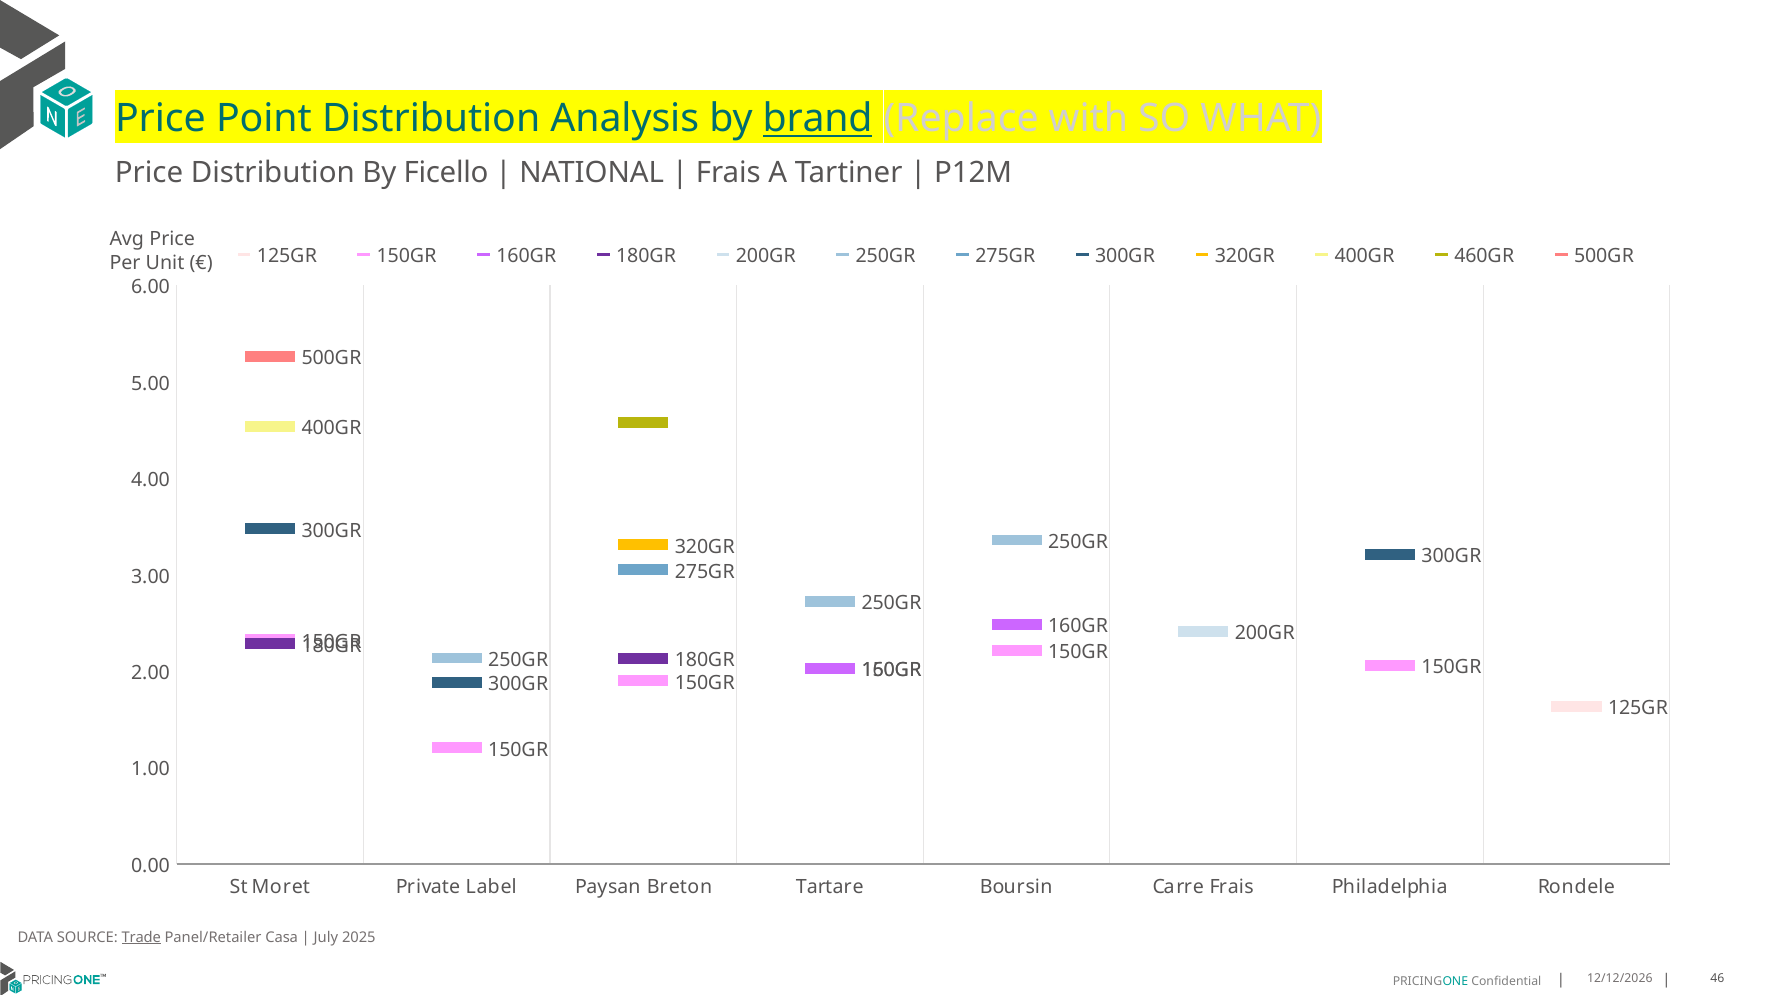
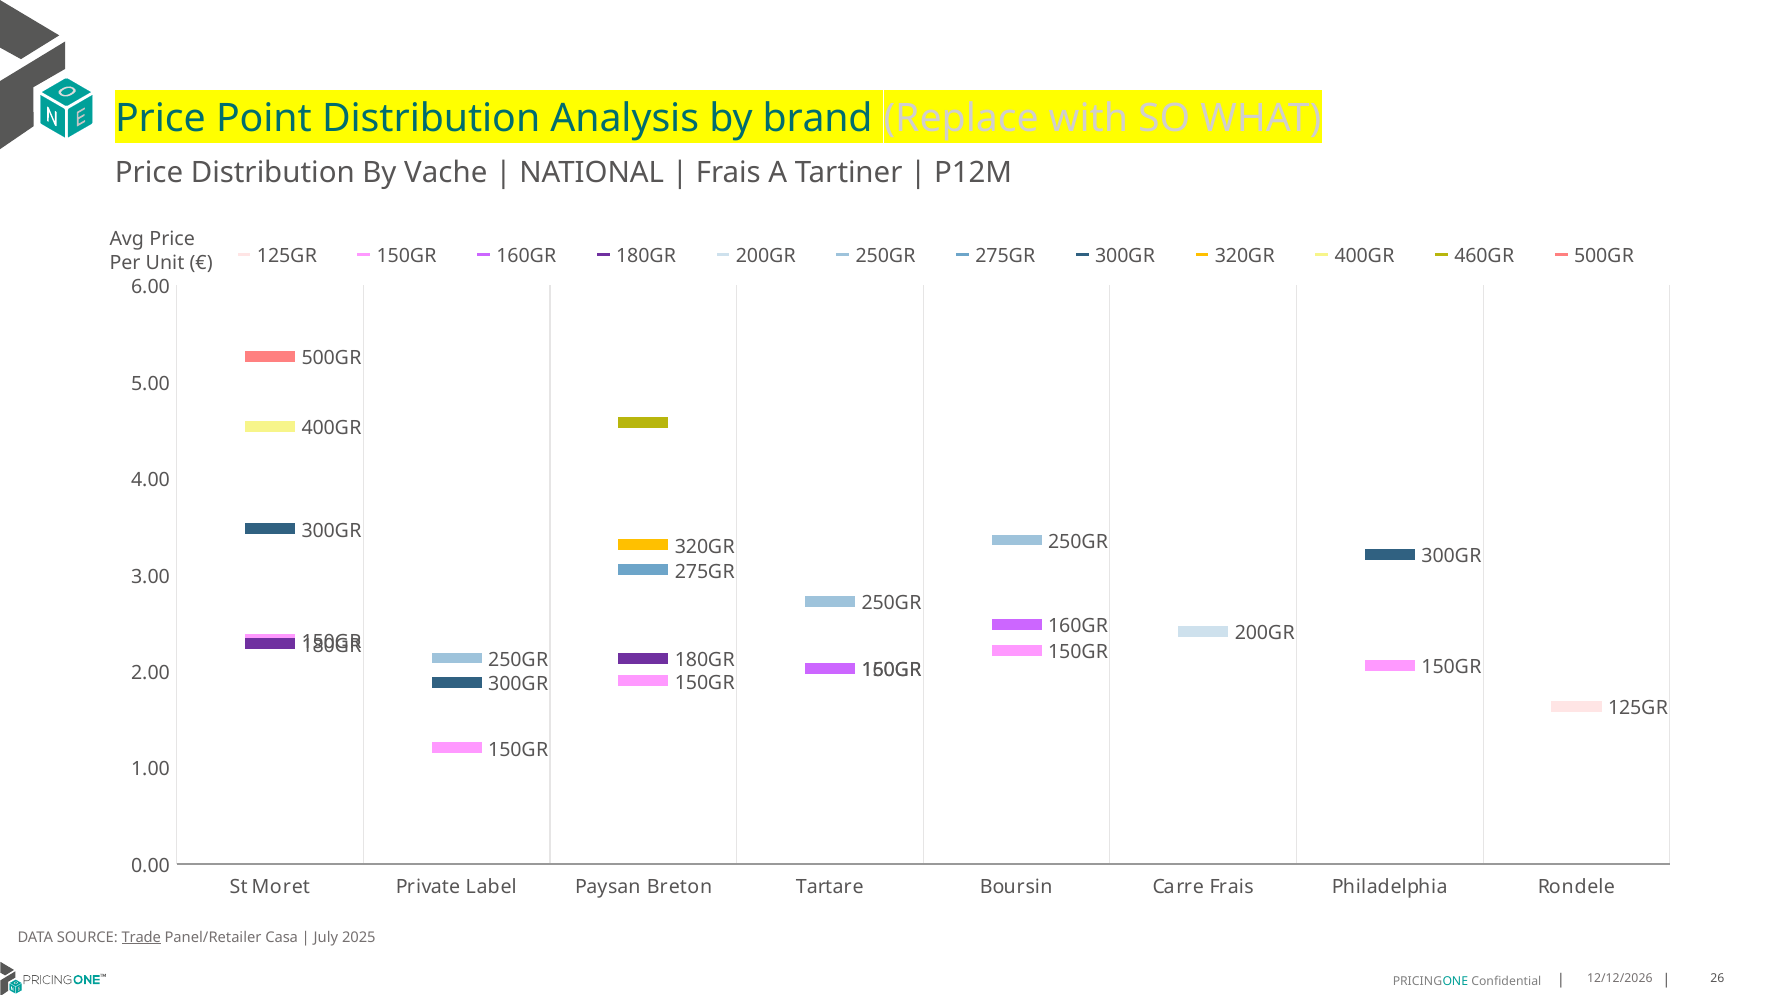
brand underline: present -> none
Ficello: Ficello -> Vache
46: 46 -> 26
